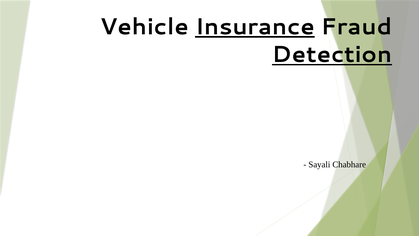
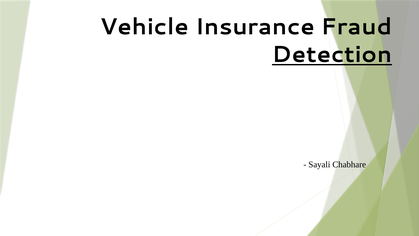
Insurance underline: present -> none
